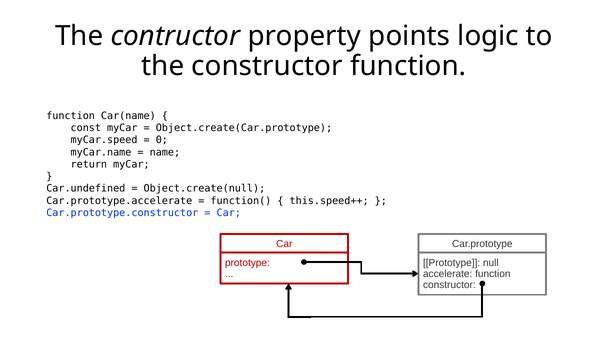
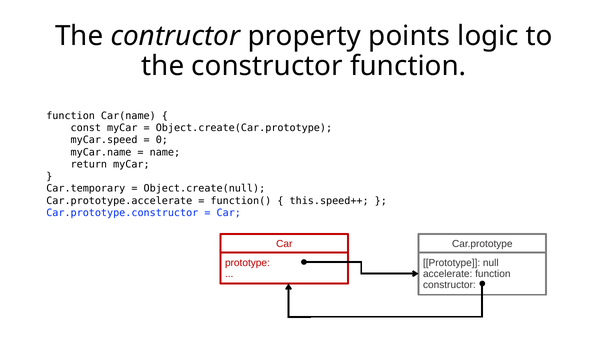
Car.undefined: Car.undefined -> Car.temporary
